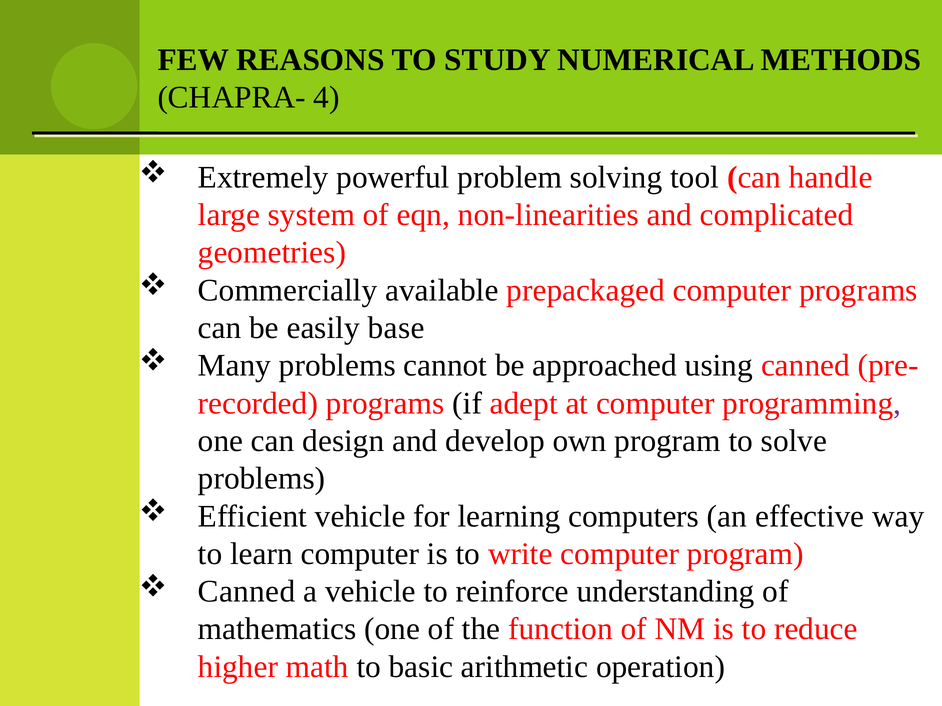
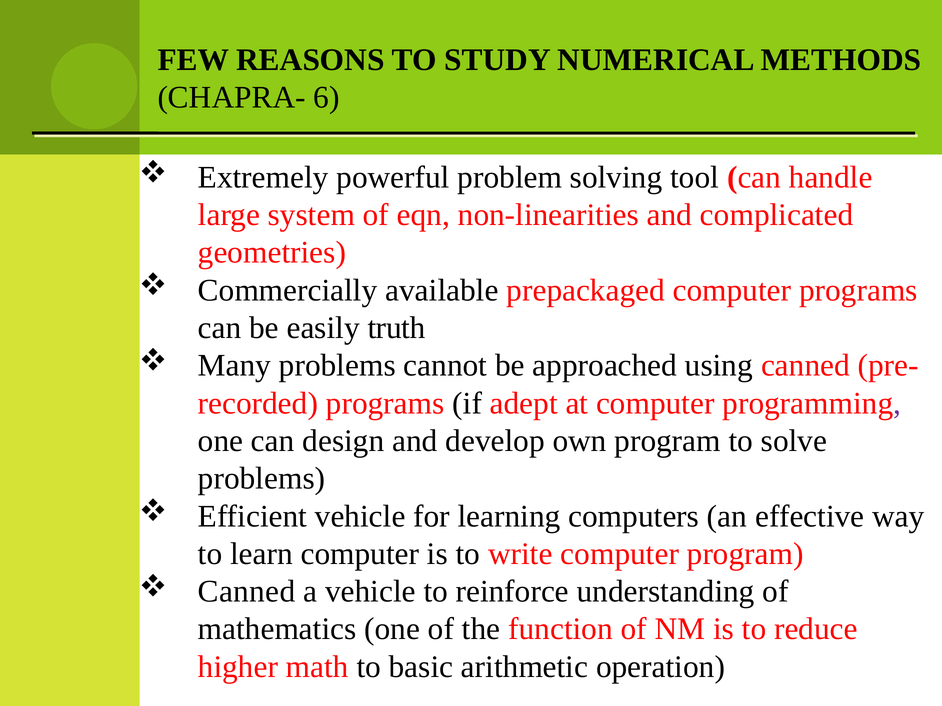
4: 4 -> 6
base: base -> truth
